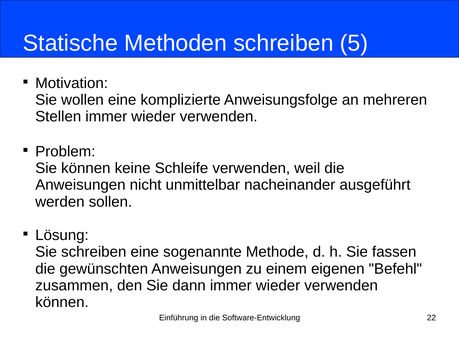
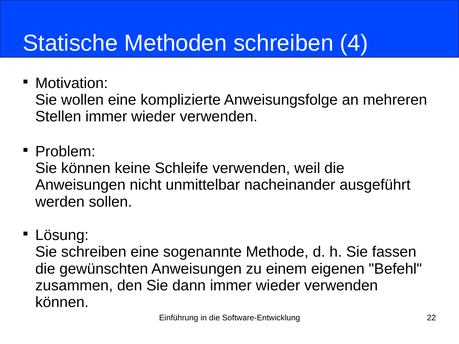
5: 5 -> 4
